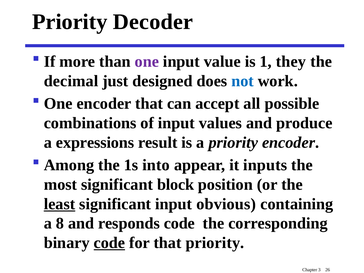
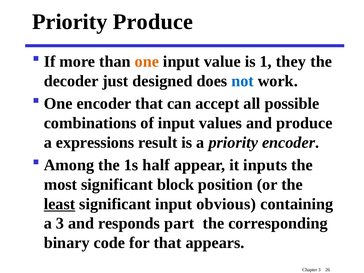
Priority Decoder: Decoder -> Produce
one at (147, 62) colour: purple -> orange
decimal: decimal -> decoder
into: into -> half
a 8: 8 -> 3
responds code: code -> part
code at (109, 243) underline: present -> none
that priority: priority -> appears
